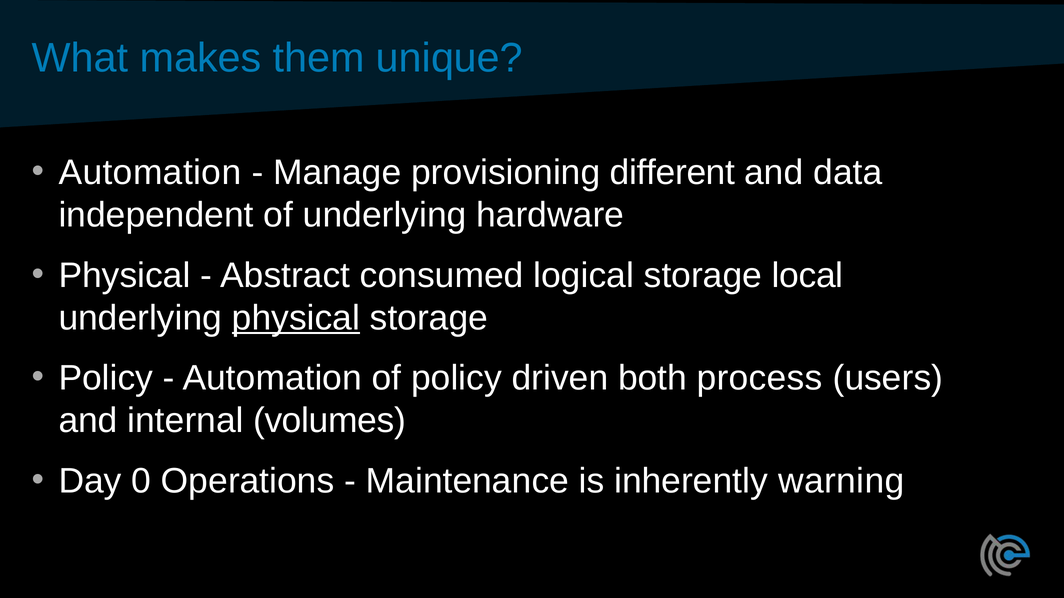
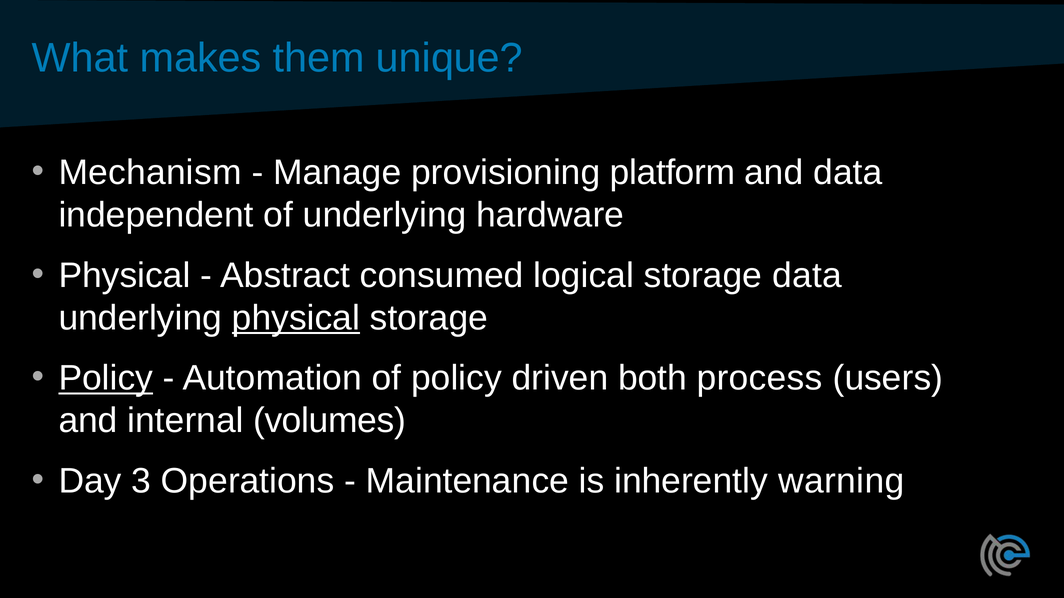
Automation at (150, 173): Automation -> Mechanism
different: different -> platform
storage local: local -> data
Policy at (106, 378) underline: none -> present
0: 0 -> 3
